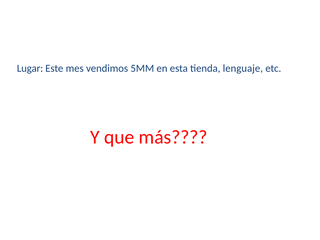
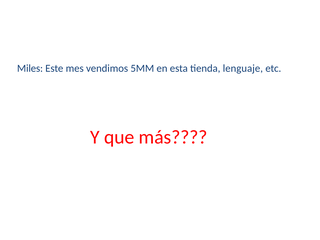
Lugar: Lugar -> Miles
